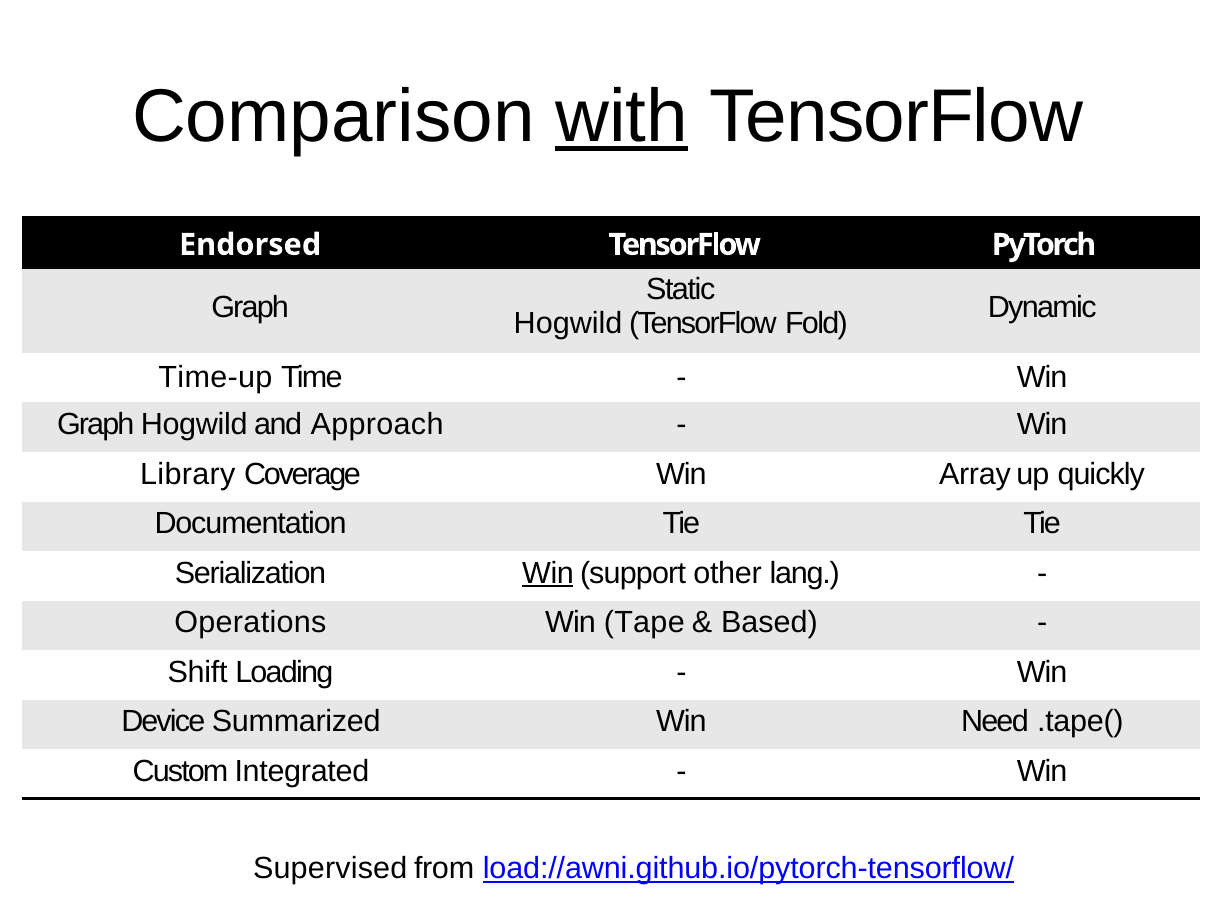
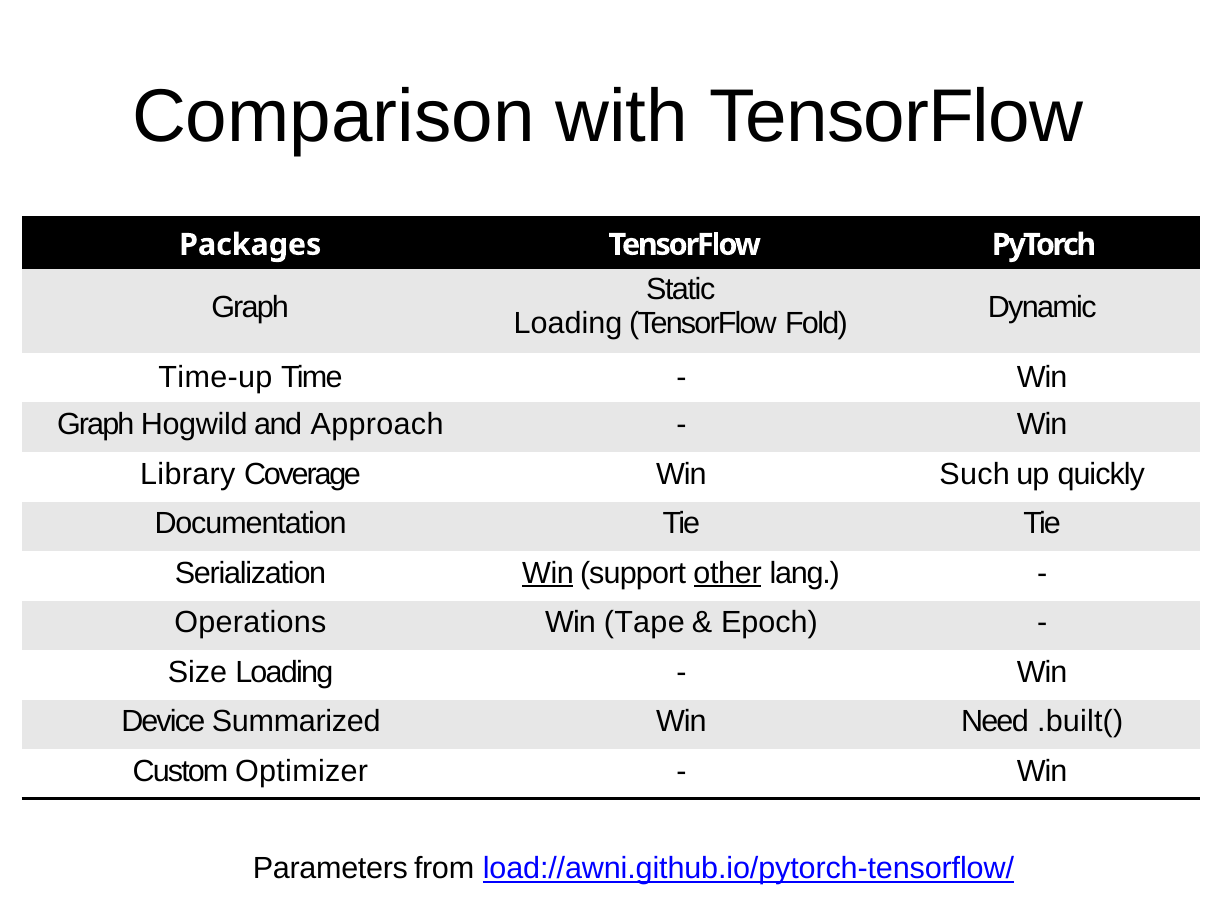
with underline: present -> none
Endorsed: Endorsed -> Packages
Hogwild at (568, 323): Hogwild -> Loading
Array: Array -> Such
other underline: none -> present
Based: Based -> Epoch
Shift: Shift -> Size
.tape(: .tape( -> .built(
Integrated: Integrated -> Optimizer
Supervised: Supervised -> Parameters
